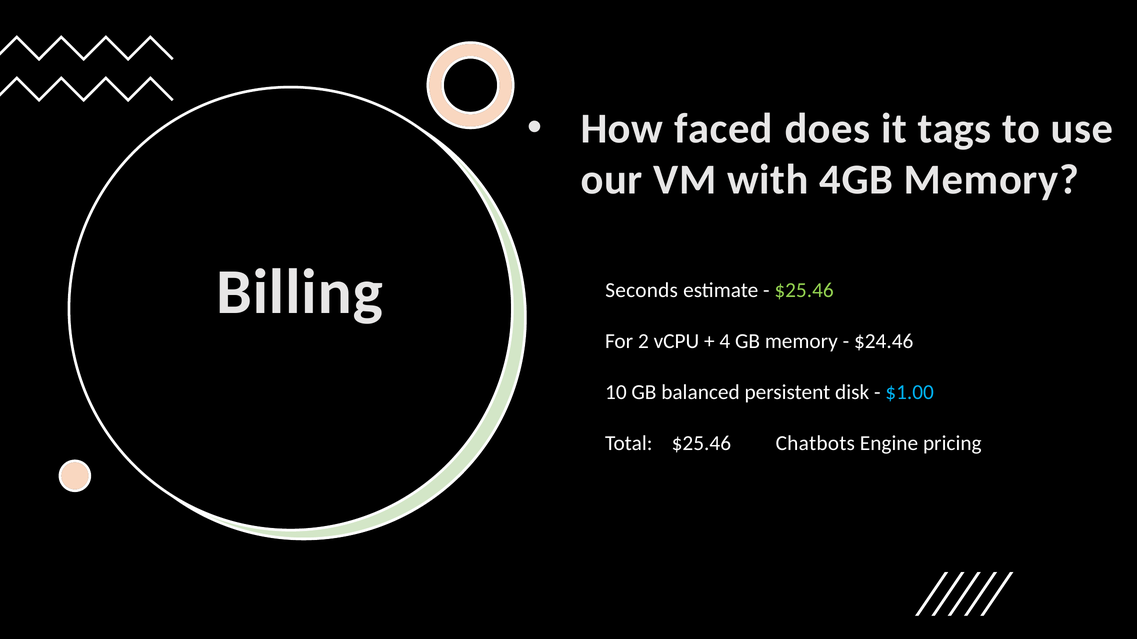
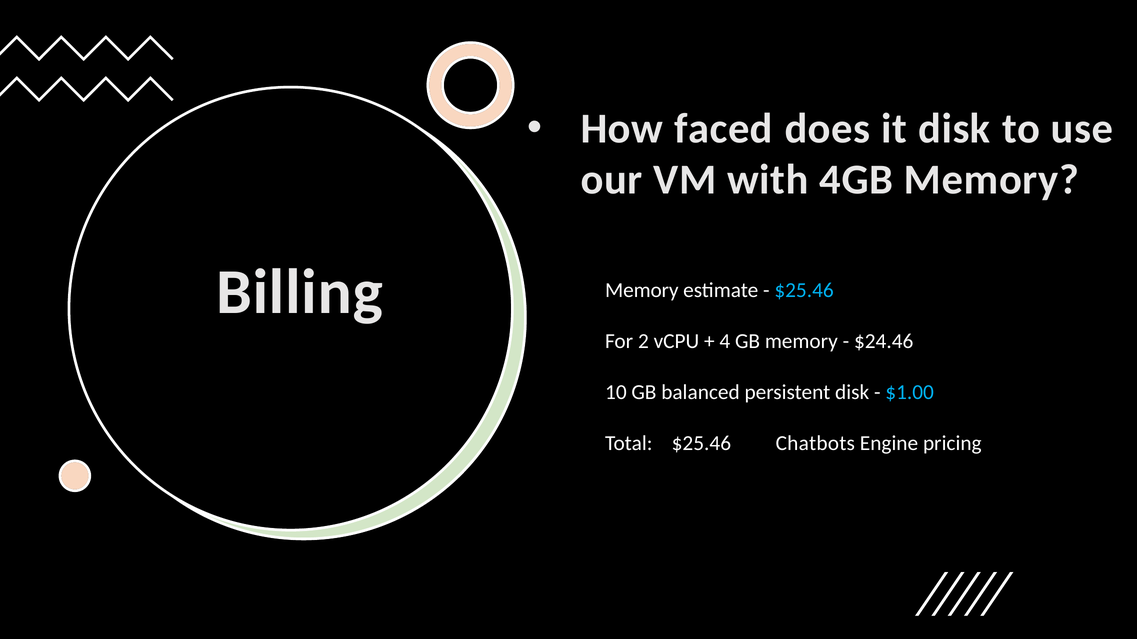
it tags: tags -> disk
Seconds at (642, 290): Seconds -> Memory
$25.46 at (804, 290) colour: light green -> light blue
